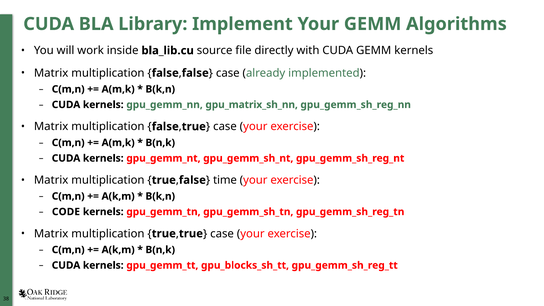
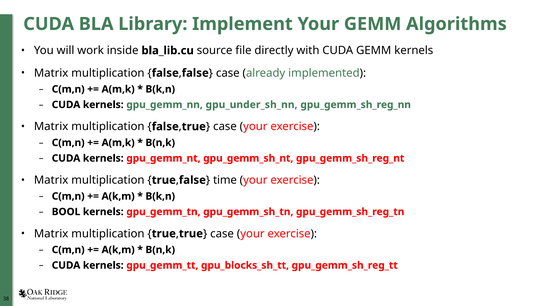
gpu_matrix_sh_nn: gpu_matrix_sh_nn -> gpu_under_sh_nn
CODE: CODE -> BOOL
